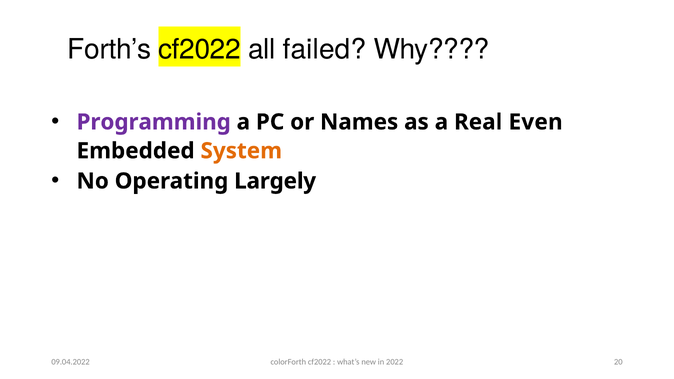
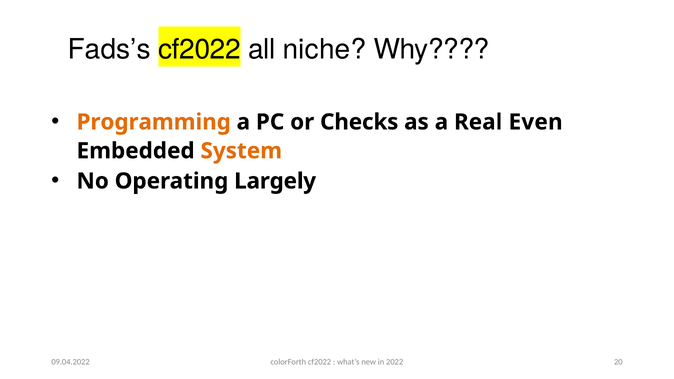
Forth’s: Forth’s -> Fads’s
failed: failed -> niche
Programming colour: purple -> orange
Names: Names -> Checks
